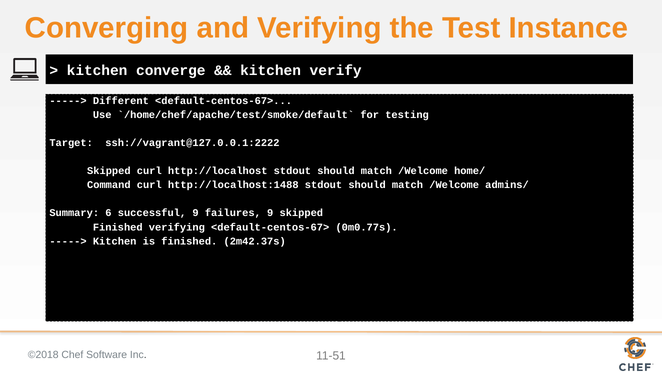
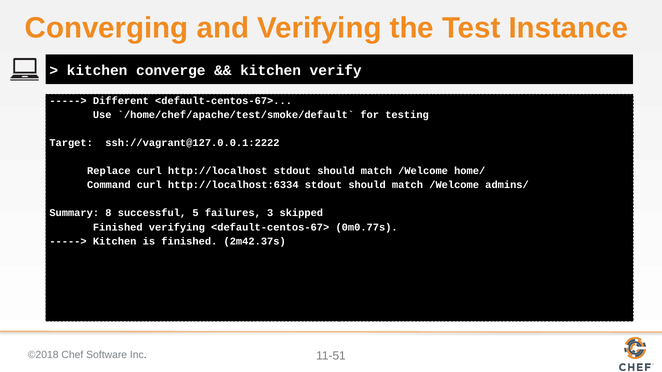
Skipped at (109, 171): Skipped -> Replace
http://localhost:1488: http://localhost:1488 -> http://localhost:6334
6: 6 -> 8
successful 9: 9 -> 5
failures 9: 9 -> 3
